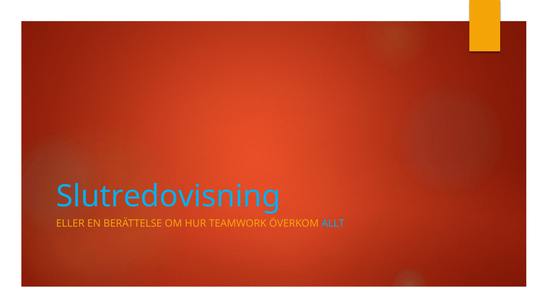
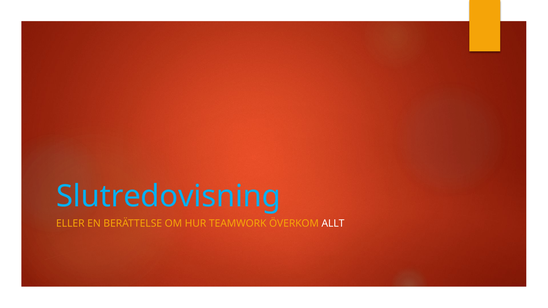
ALLT colour: light blue -> white
